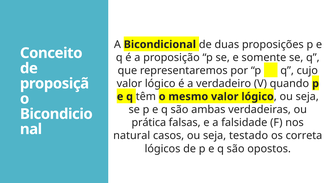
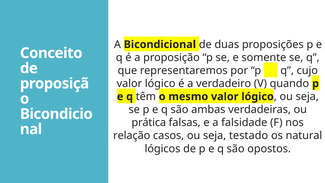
natural: natural -> relação
correta: correta -> natural
